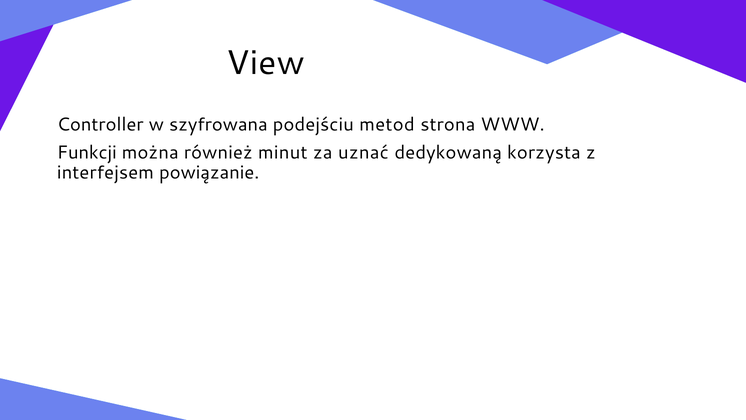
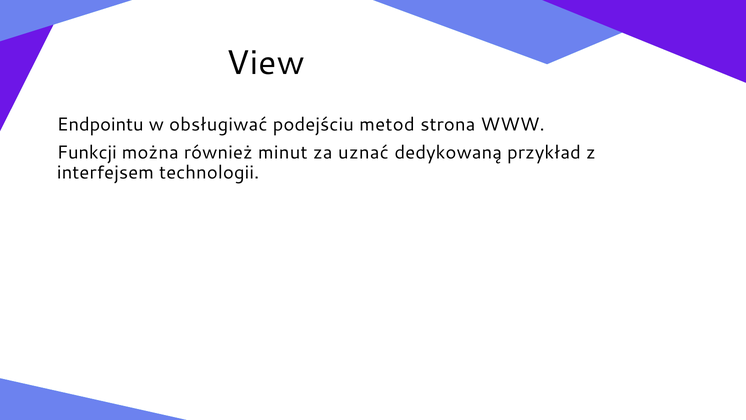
Controller: Controller -> Endpointu
szyfrowana: szyfrowana -> obsługiwać
korzysta: korzysta -> przykład
powiązanie: powiązanie -> technologii
